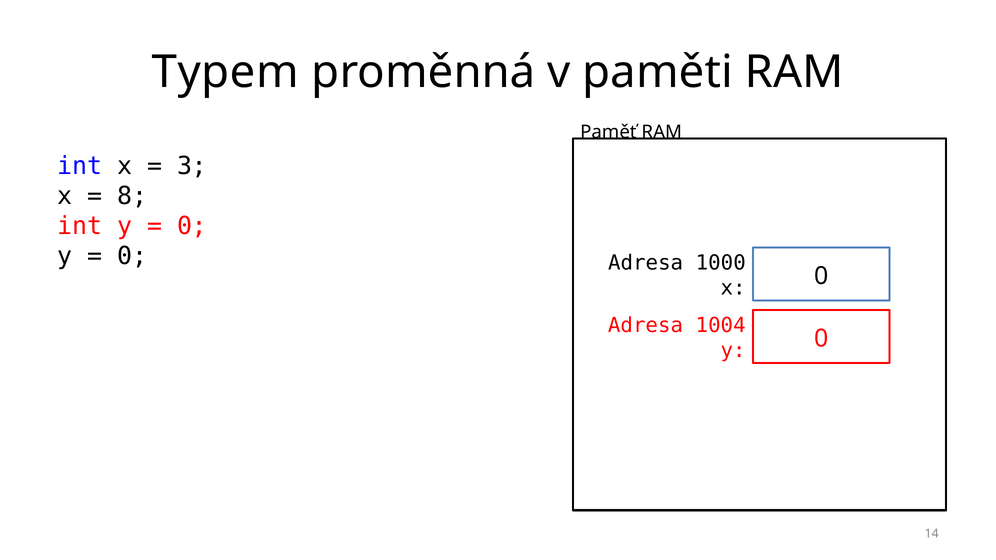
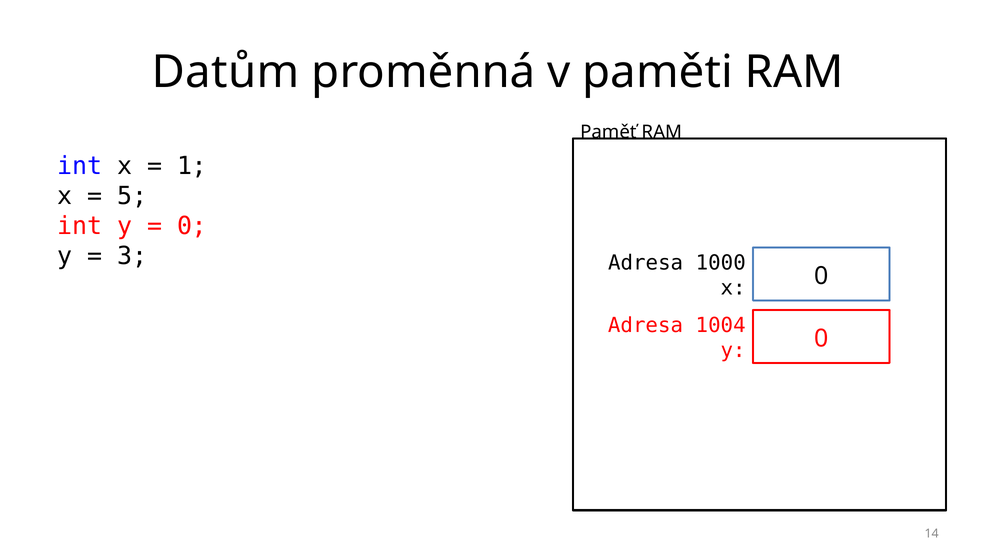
Typem: Typem -> Datům
3: 3 -> 1
8: 8 -> 5
0 at (132, 256): 0 -> 3
